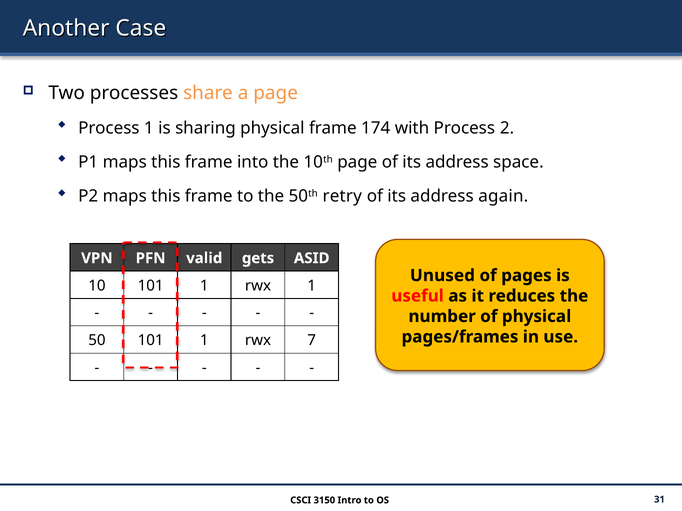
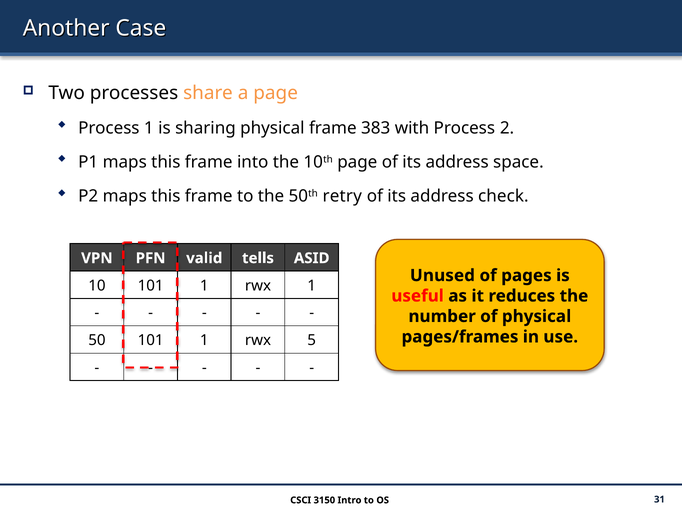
174: 174 -> 383
again: again -> check
gets: gets -> tells
7: 7 -> 5
